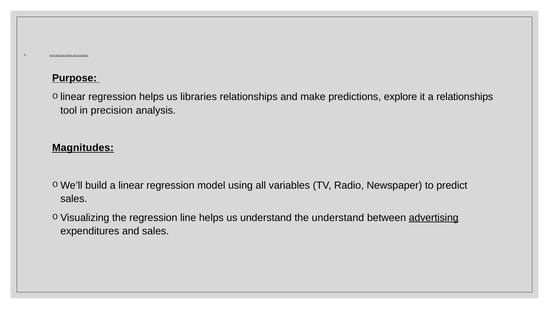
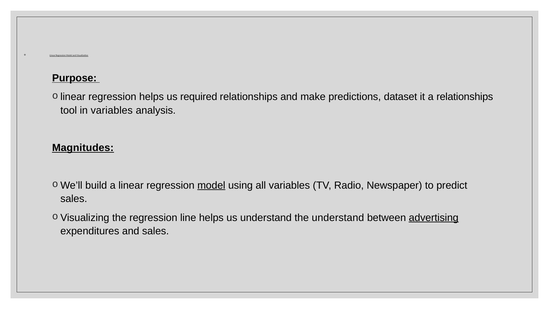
libraries: libraries -> required
explore: explore -> dataset
in precision: precision -> variables
model at (211, 185) underline: none -> present
